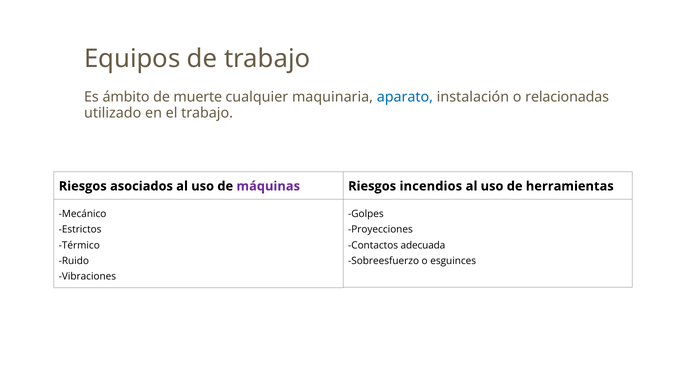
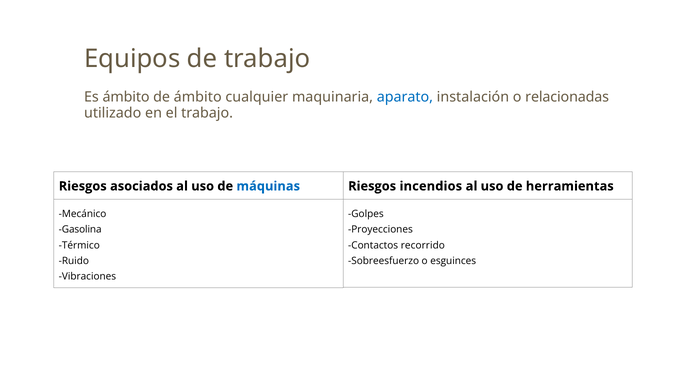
de muerte: muerte -> ámbito
máquinas colour: purple -> blue
Estrictos: Estrictos -> Gasolina
adecuada: adecuada -> recorrido
